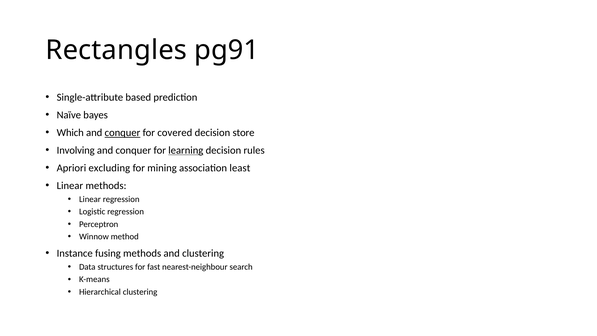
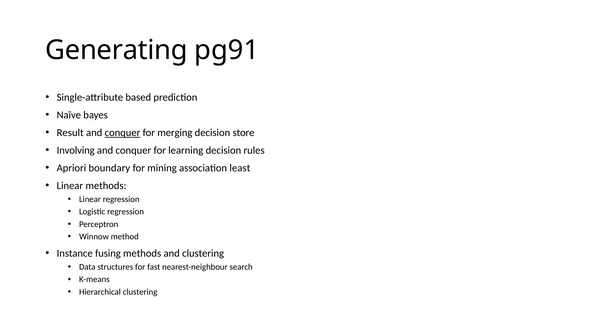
Rectangles: Rectangles -> Generating
Which: Which -> Result
covered: covered -> merging
learning underline: present -> none
excluding: excluding -> boundary
